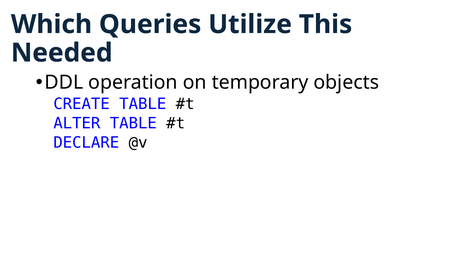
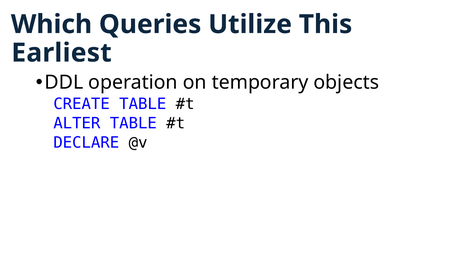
Needed: Needed -> Earliest
